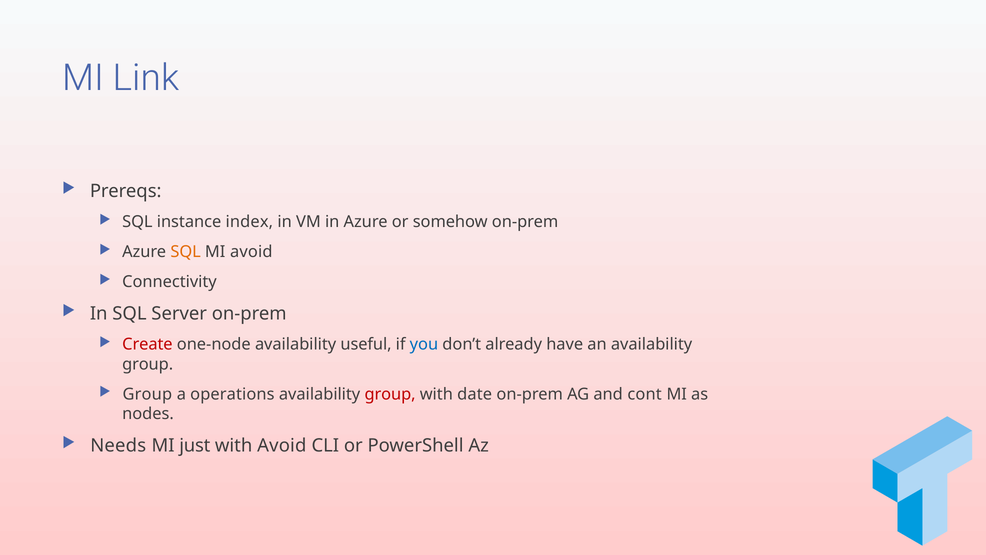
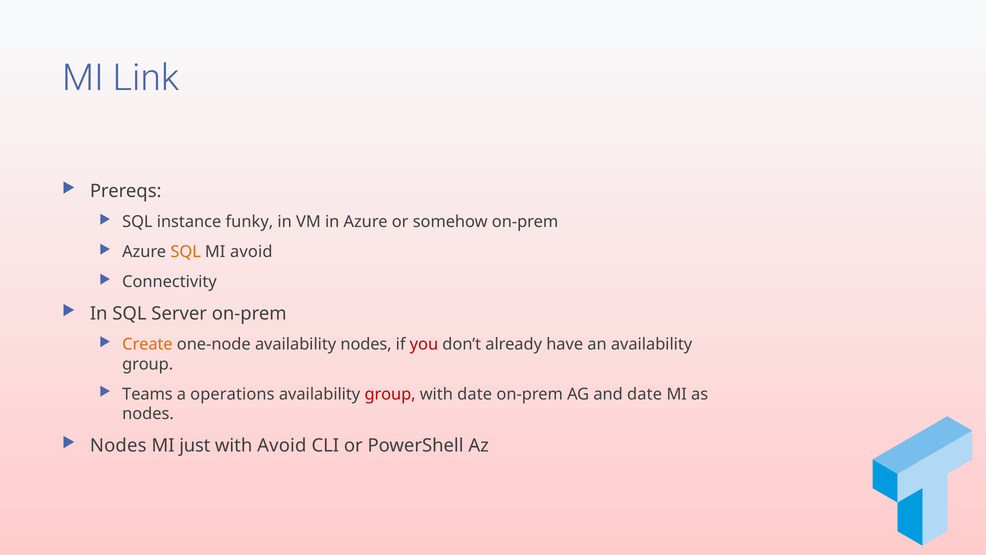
index: index -> funky
Create colour: red -> orange
availability useful: useful -> nodes
you colour: blue -> red
Group at (147, 394): Group -> Teams
and cont: cont -> date
Needs at (118, 445): Needs -> Nodes
